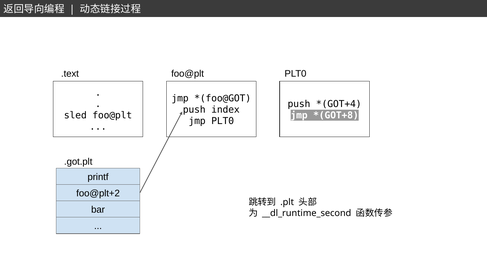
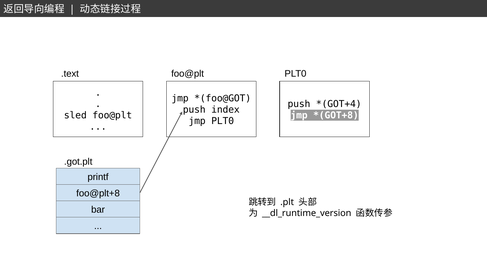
foo@plt+2: foo@plt+2 -> foo@plt+8
__dl_runtime_second: __dl_runtime_second -> __dl_runtime_version
